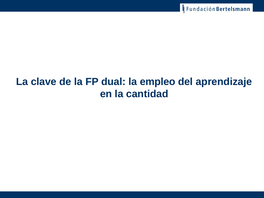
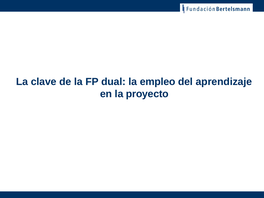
cantidad: cantidad -> proyecto
